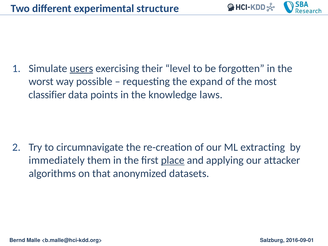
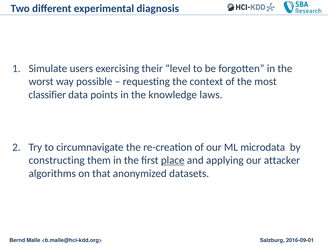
structure: structure -> diagnosis
users underline: present -> none
expand: expand -> context
extracting: extracting -> microdata
immediately: immediately -> constructing
